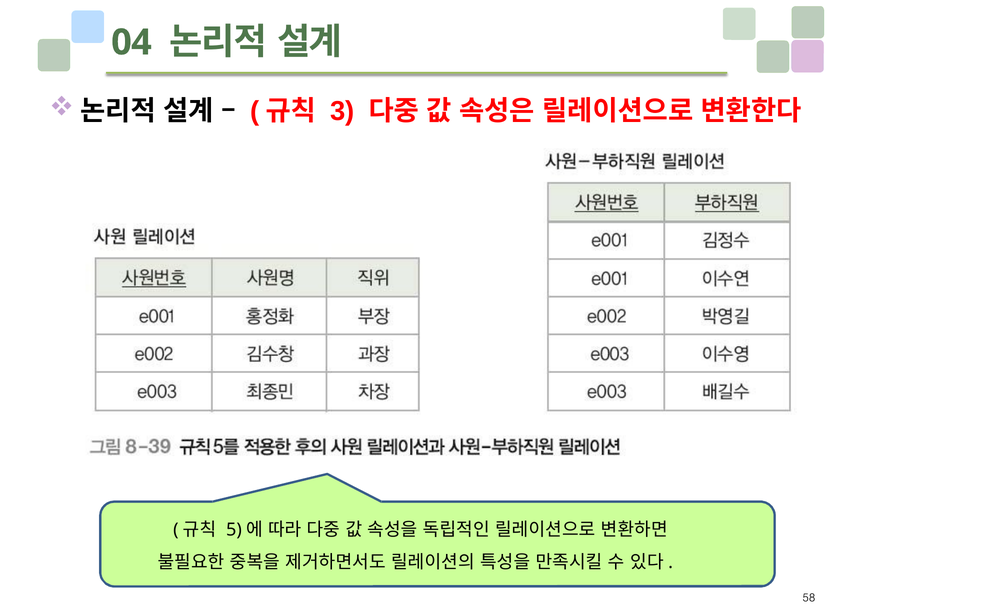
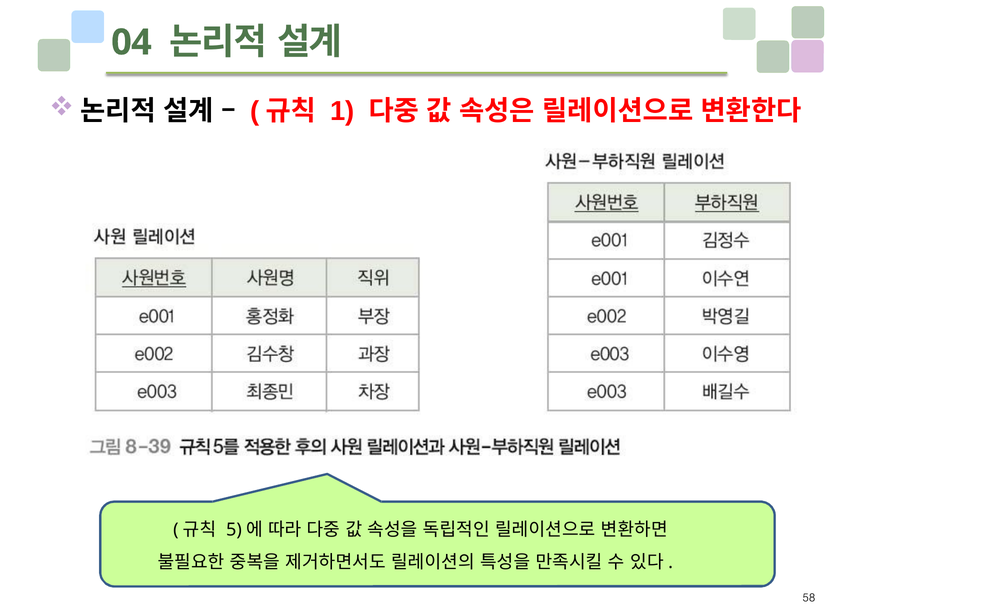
3: 3 -> 1
